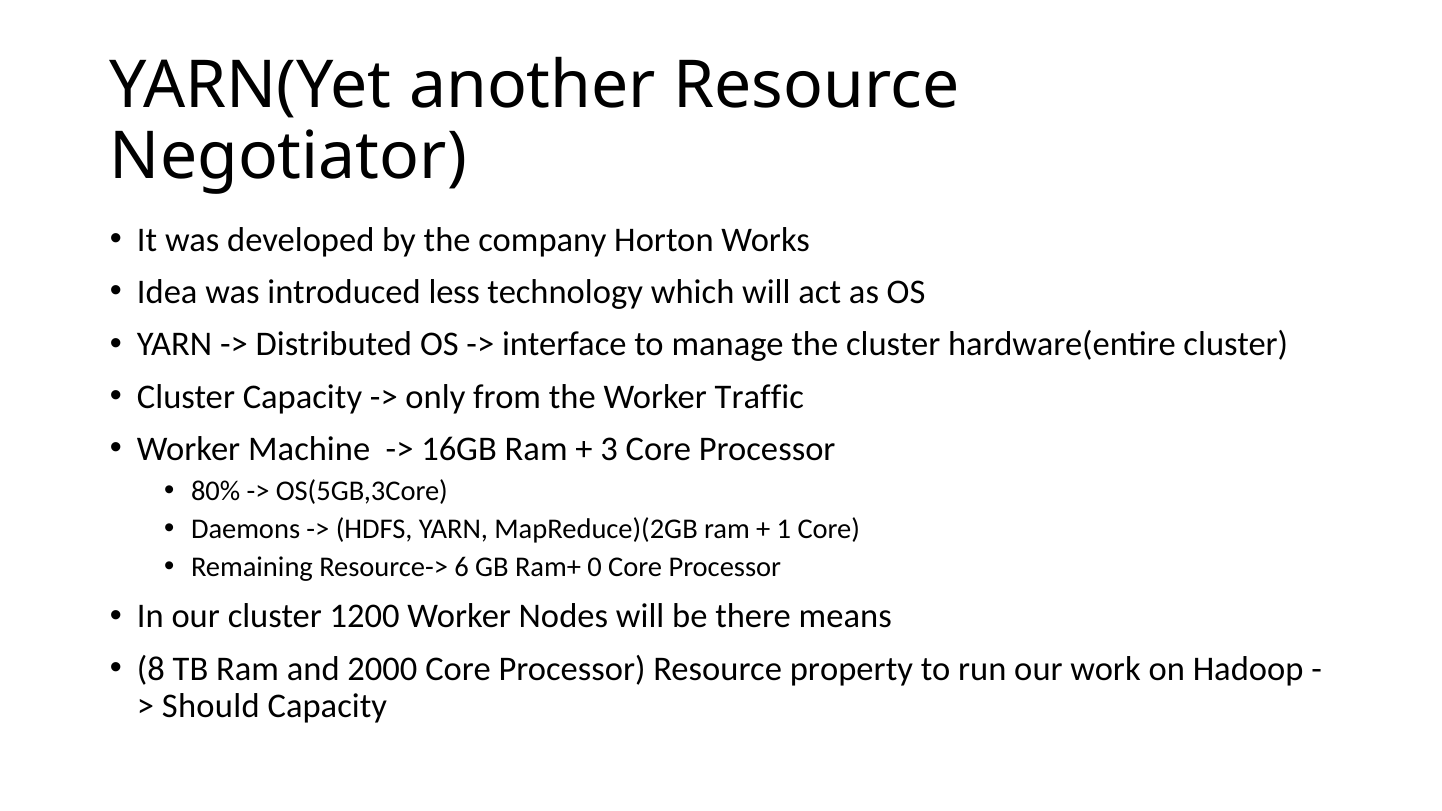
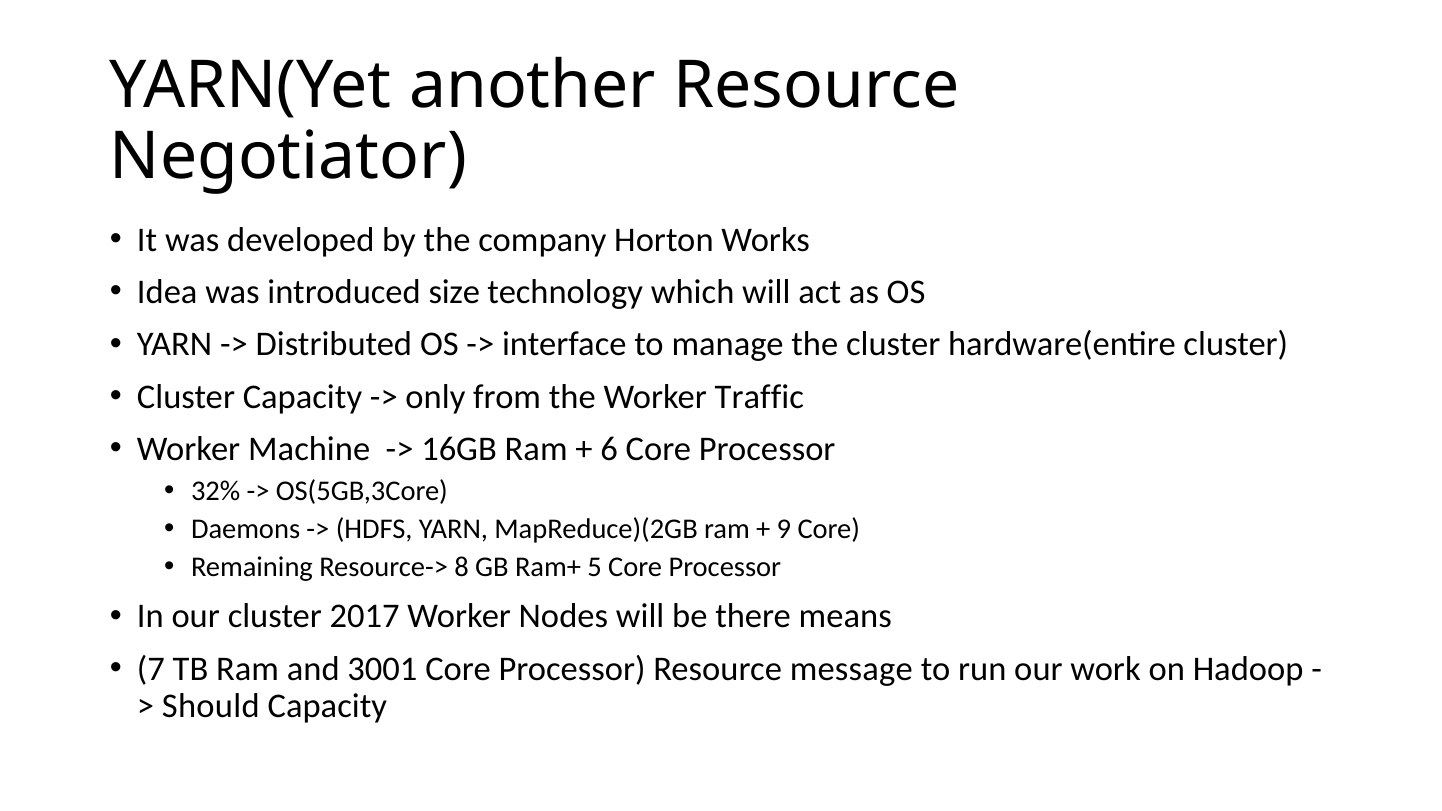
less: less -> size
3: 3 -> 6
80%: 80% -> 32%
1: 1 -> 9
6: 6 -> 8
0: 0 -> 5
1200: 1200 -> 2017
8: 8 -> 7
2000: 2000 -> 3001
property: property -> message
